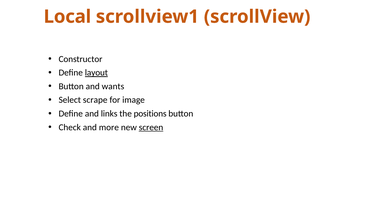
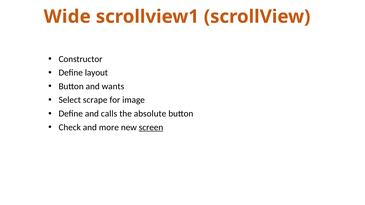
Local: Local -> Wide
layout underline: present -> none
links: links -> calls
positions: positions -> absolute
